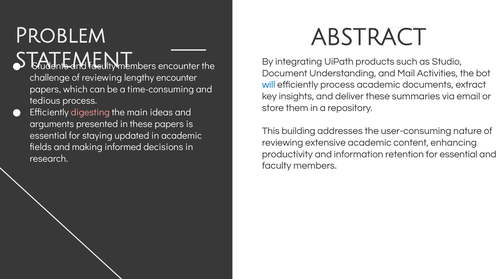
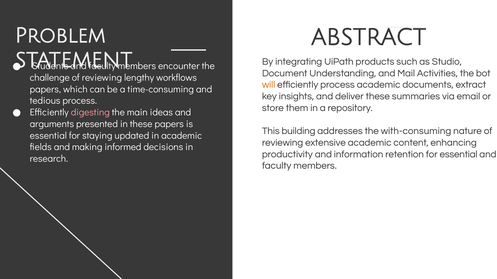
lengthy encounter: encounter -> workflows
will colour: blue -> orange
user-consuming: user-consuming -> with-consuming
